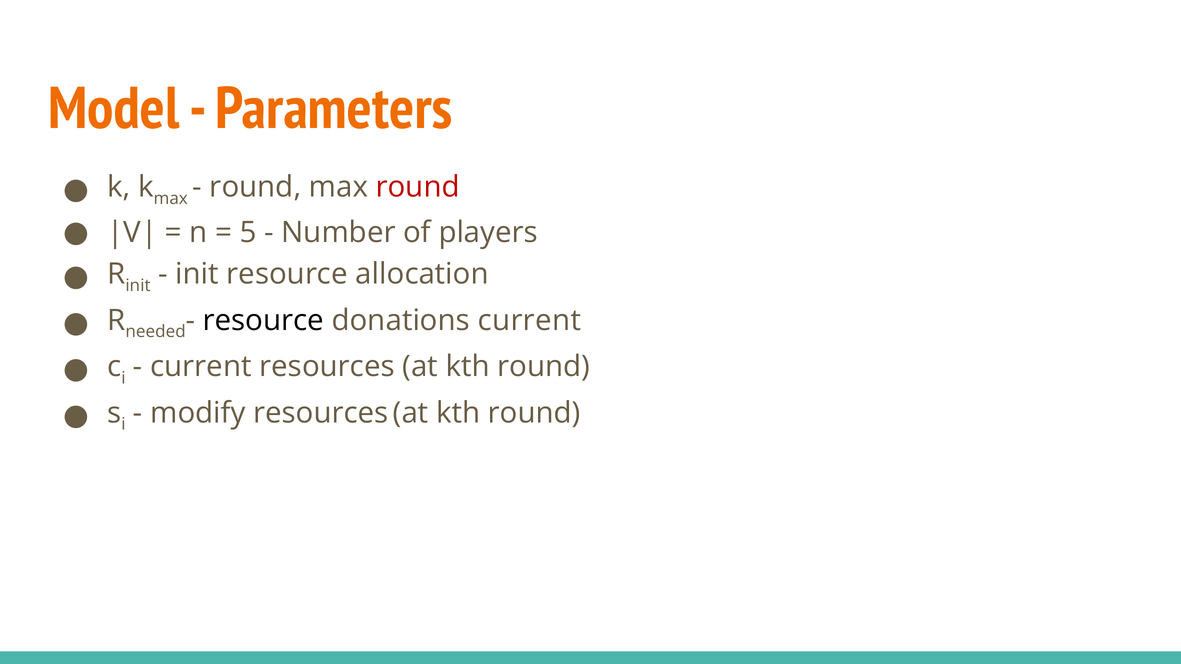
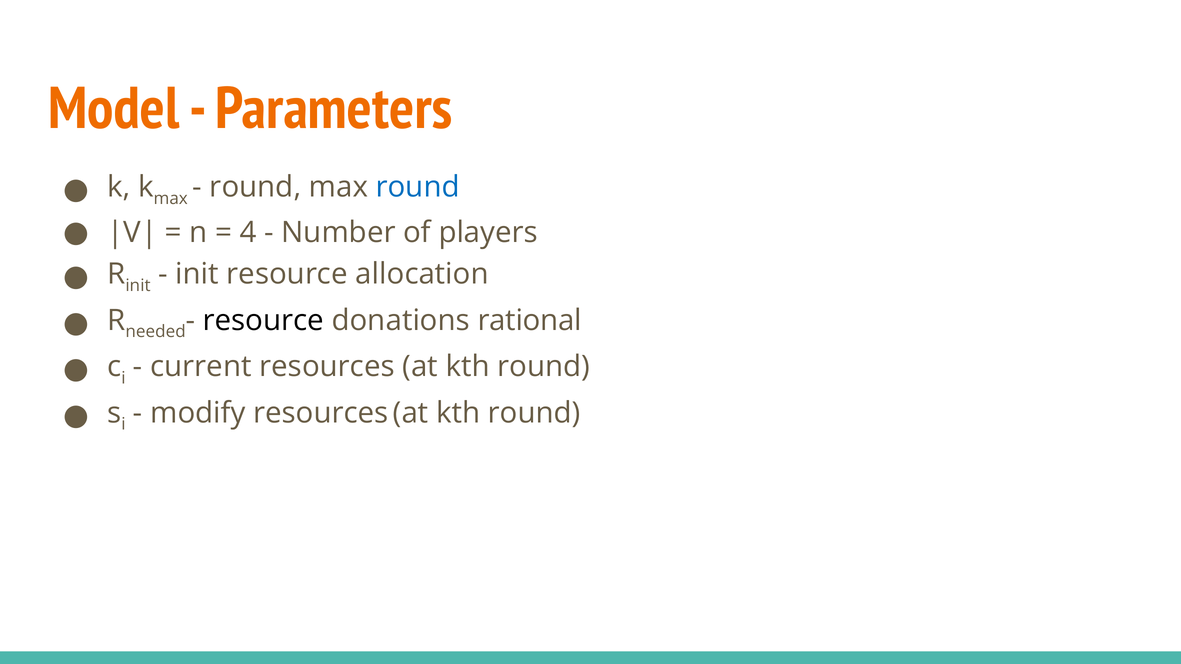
round at (418, 187) colour: red -> blue
5: 5 -> 4
donations current: current -> rational
